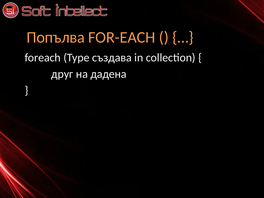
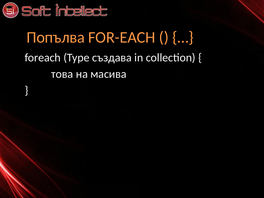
друг: друг -> това
дадена: дадена -> масива
